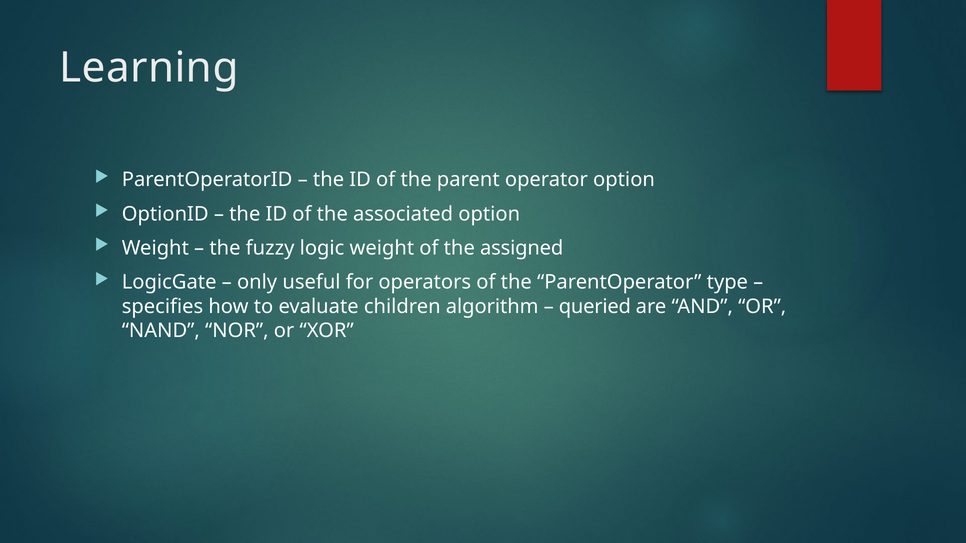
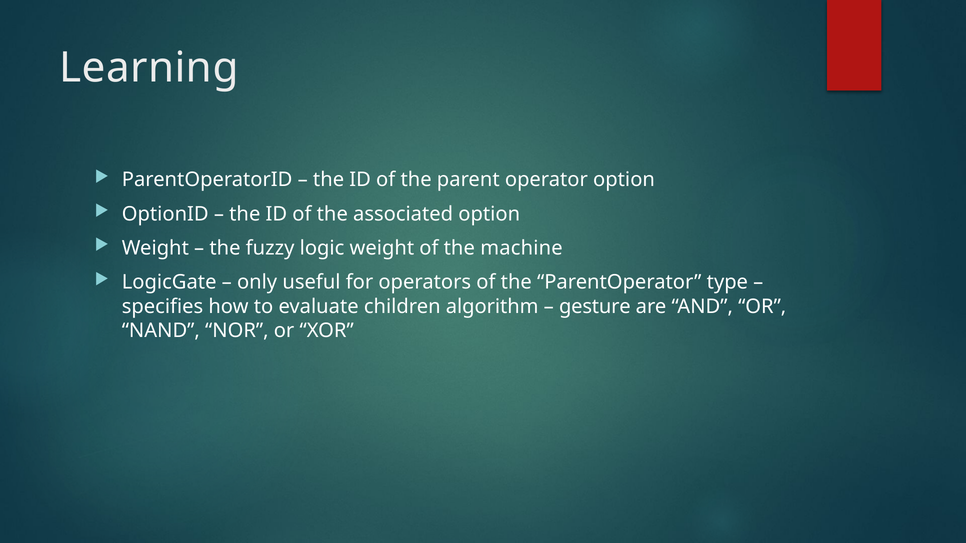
assigned: assigned -> machine
queried: queried -> gesture
